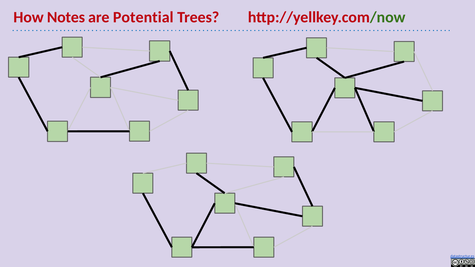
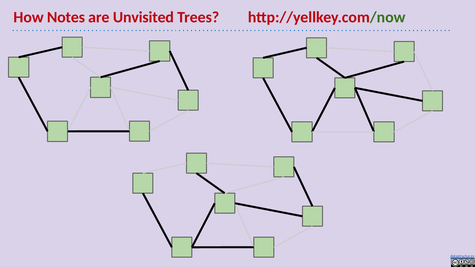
Potential: Potential -> Unvisited
